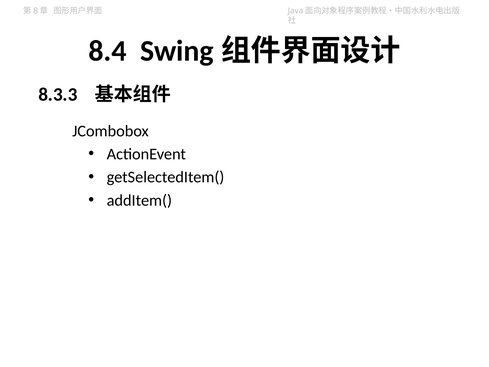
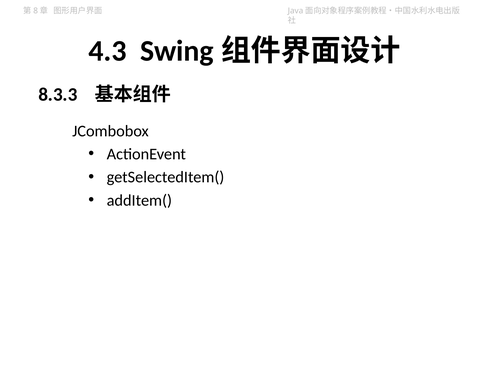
8.4: 8.4 -> 4.3
